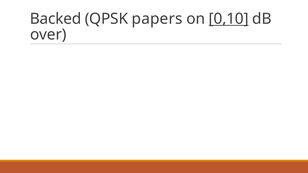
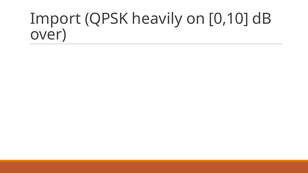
Backed: Backed -> Import
papers: papers -> heavily
0,10 underline: present -> none
